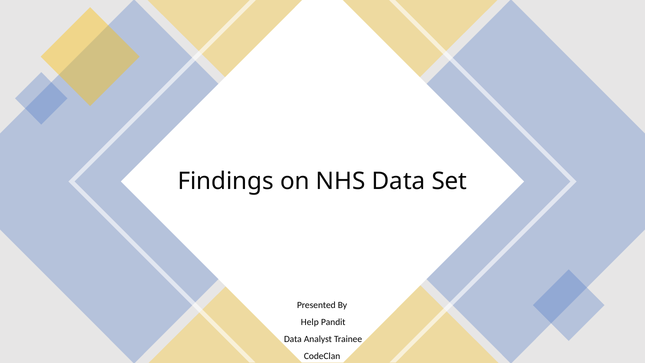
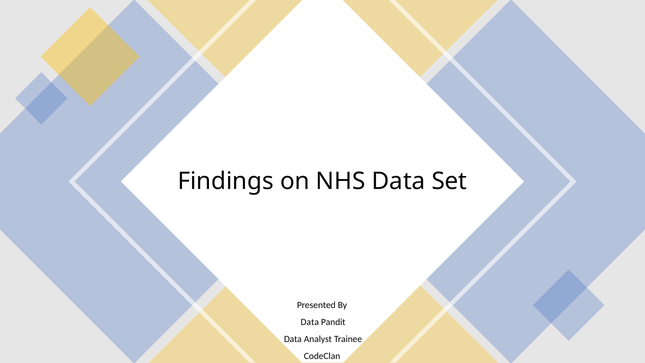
Help at (310, 322): Help -> Data
